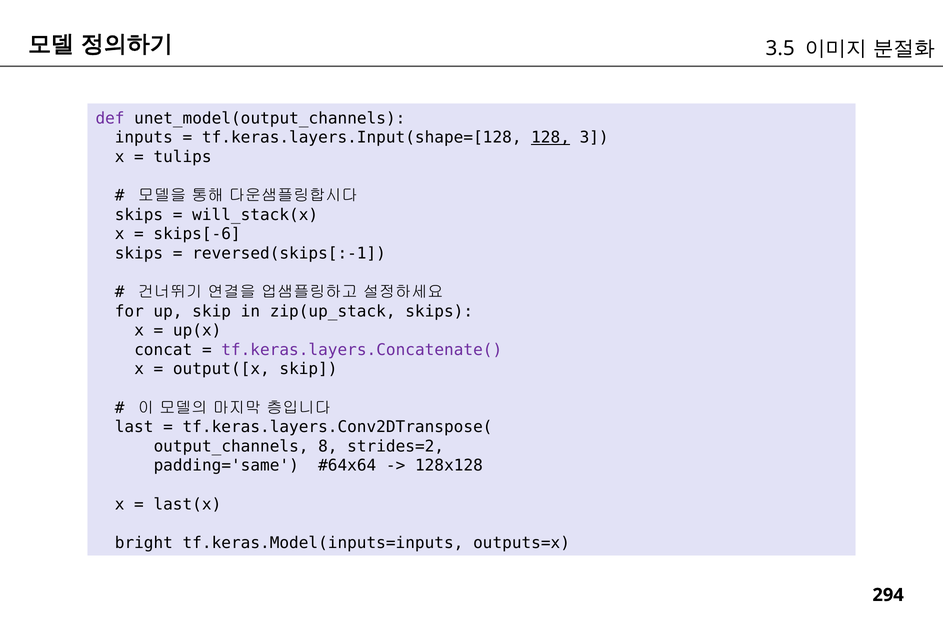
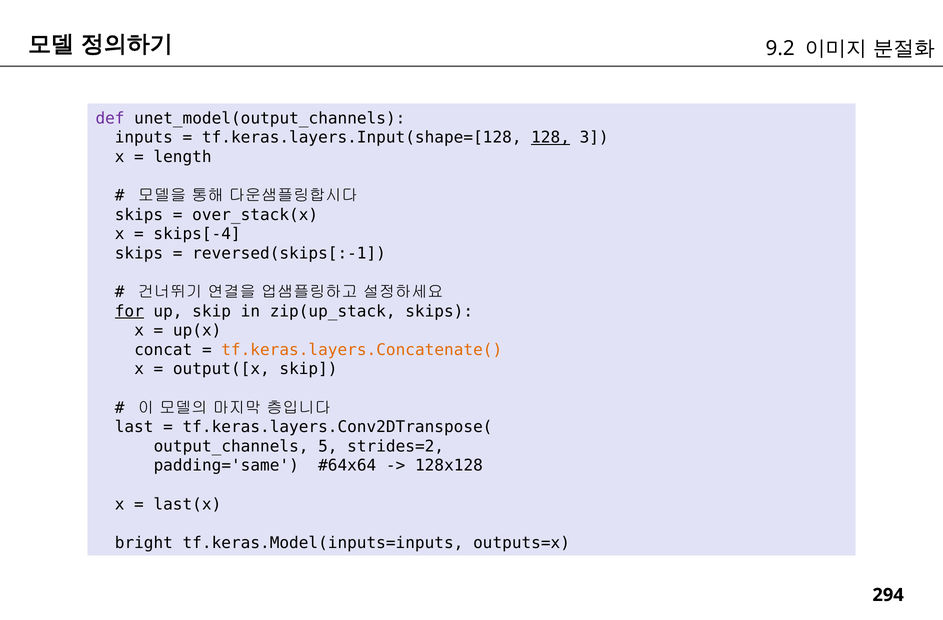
3.5: 3.5 -> 9.2
tulips: tulips -> length
will_stack(x: will_stack(x -> over_stack(x
skips[-6: skips[-6 -> skips[-4
for underline: none -> present
tf.keras.layers.Concatenate( colour: purple -> orange
8: 8 -> 5
